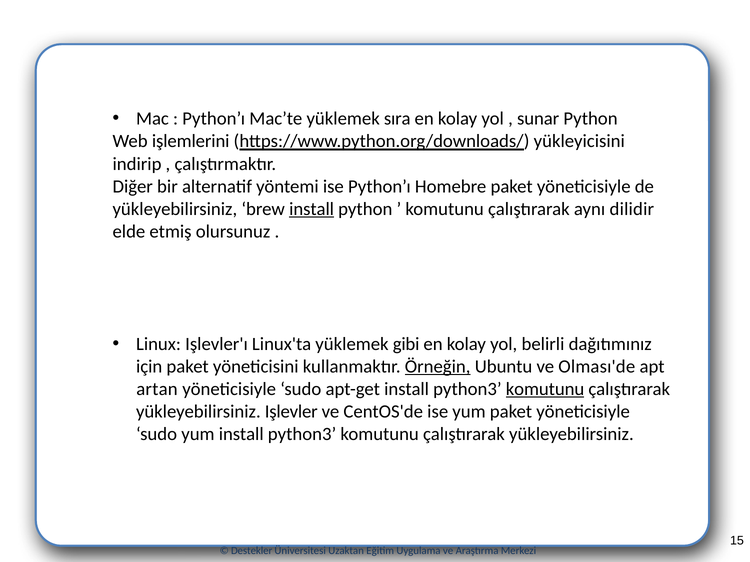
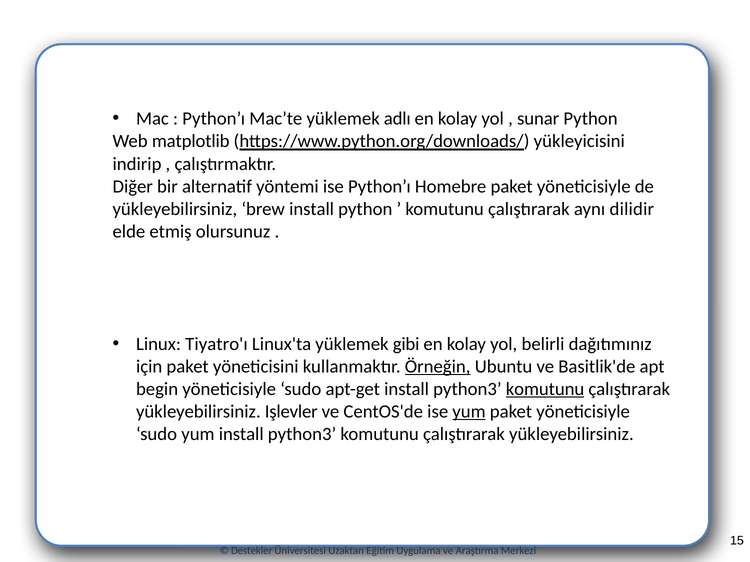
sıra: sıra -> adlı
işlemlerini: işlemlerini -> matplotlib
install at (312, 209) underline: present -> none
Işlevler'ı: Işlevler'ı -> Tiyatro'ı
Olması'de: Olması'de -> Basitlik'de
artan: artan -> begin
yum at (469, 412) underline: none -> present
